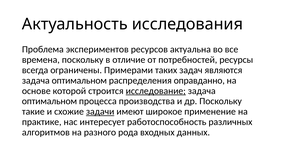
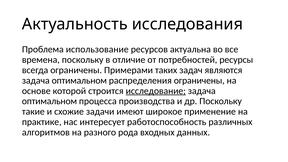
экспериментов: экспериментов -> использование
распределения оправданно: оправданно -> ограничены
задачи underline: present -> none
